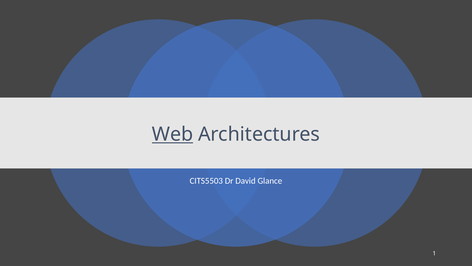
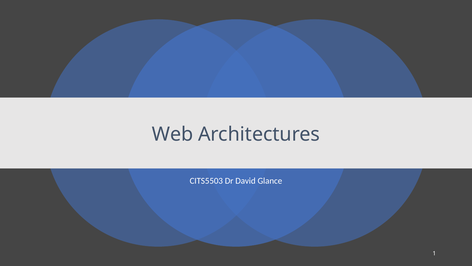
Web underline: present -> none
